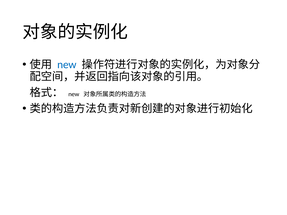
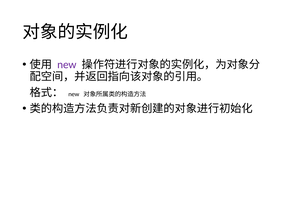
new at (67, 65) colour: blue -> purple
